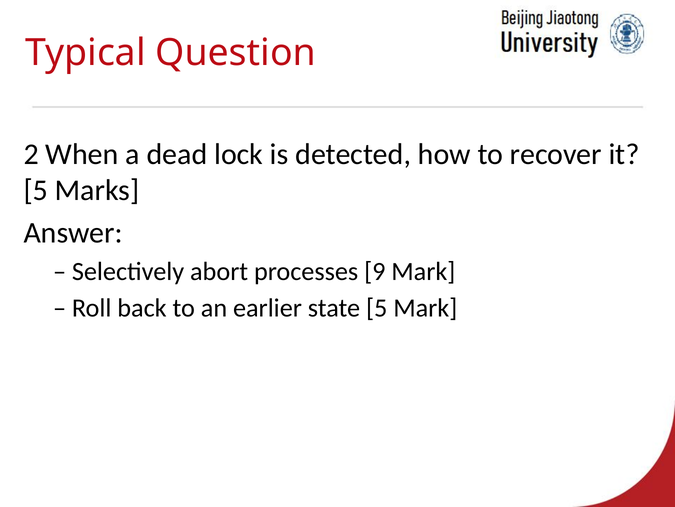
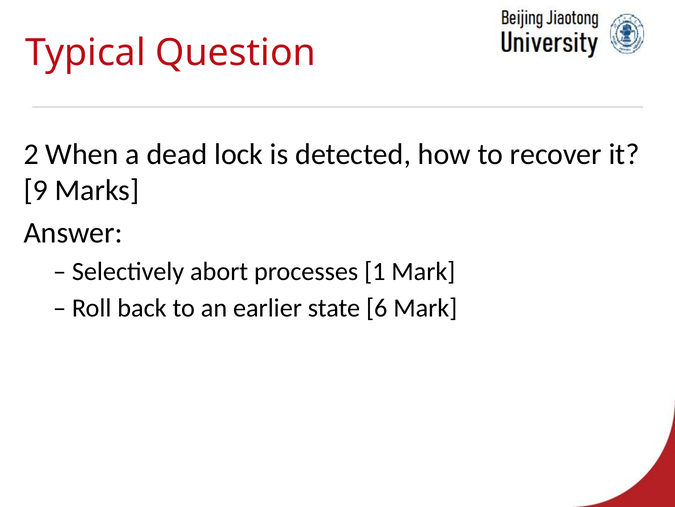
5 at (36, 190): 5 -> 9
9: 9 -> 1
state 5: 5 -> 6
